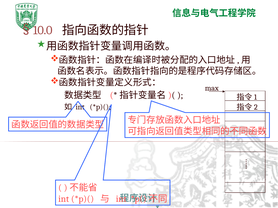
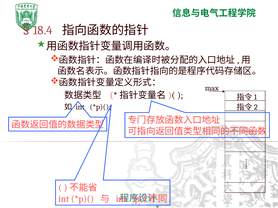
10.0: 10.0 -> 18.4
